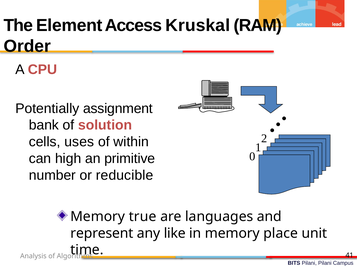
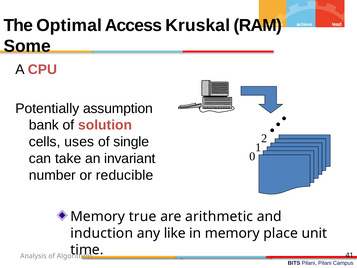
Element: Element -> Optimal
Order: Order -> Some
assignment: assignment -> assumption
within: within -> single
high: high -> take
primitive: primitive -> invariant
languages: languages -> arithmetic
represent: represent -> induction
